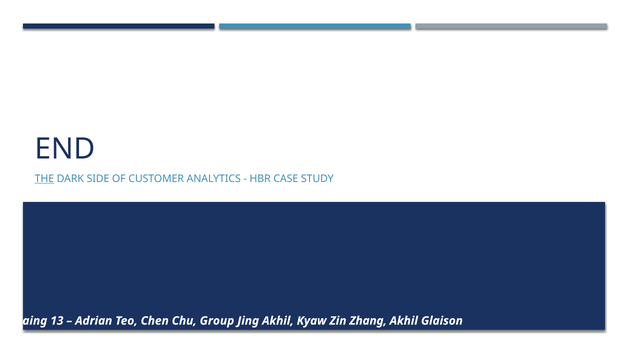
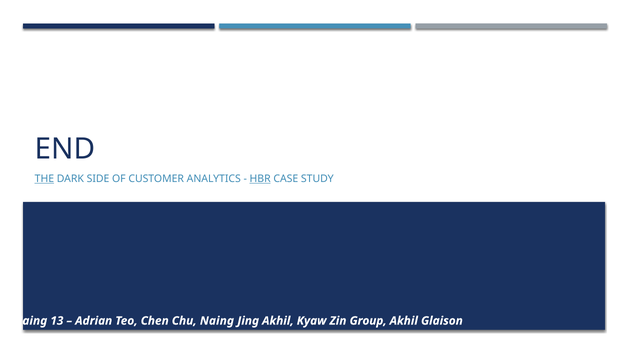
HBR underline: none -> present
Chu Group: Group -> Naing
Zhang: Zhang -> Group
